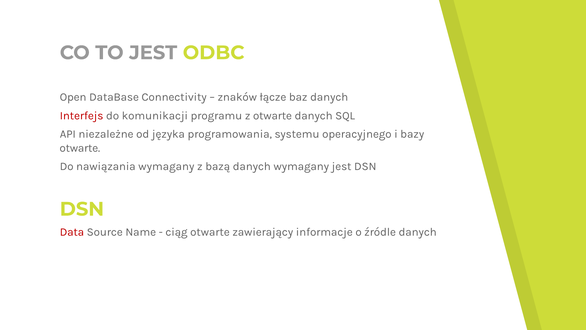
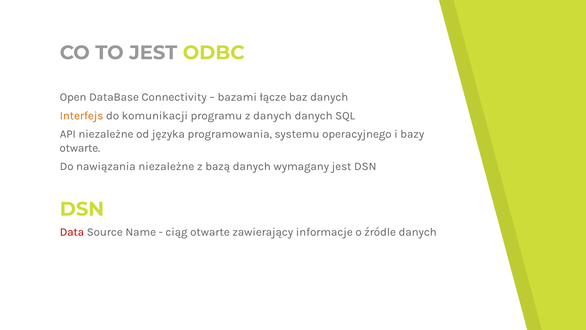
znaków: znaków -> bazami
Interfejs colour: red -> orange
z otwarte: otwarte -> danych
nawiązania wymagany: wymagany -> niezależne
